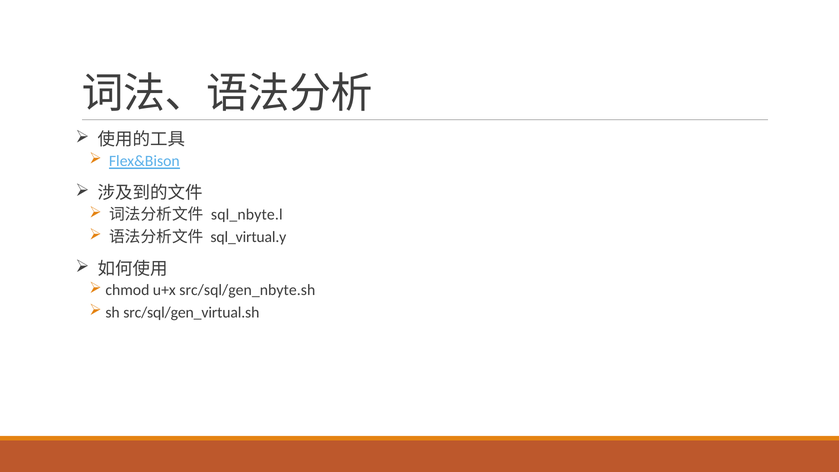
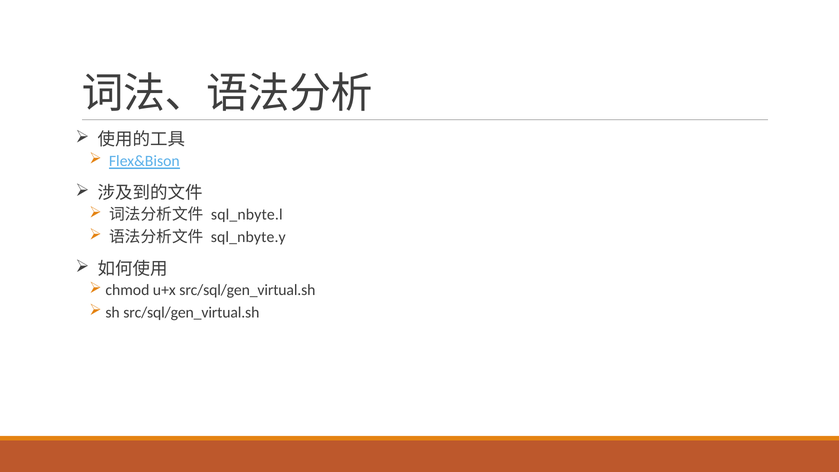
sql_virtual.y: sql_virtual.y -> sql_nbyte.y
u+x src/sql/gen_nbyte.sh: src/sql/gen_nbyte.sh -> src/sql/gen_virtual.sh
